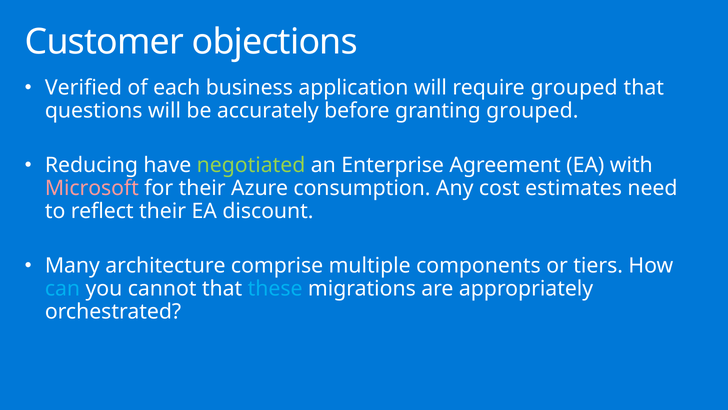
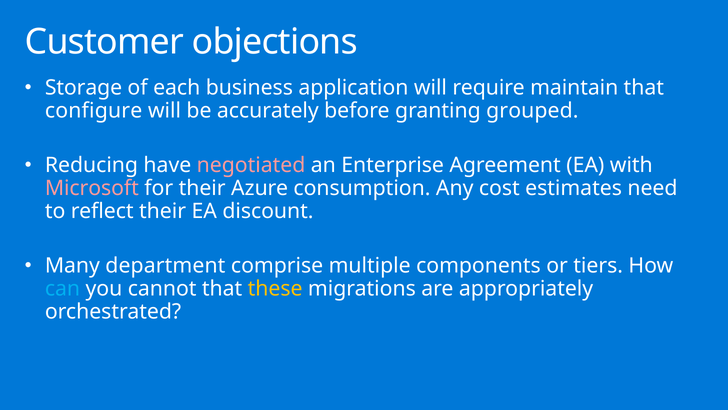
Verified: Verified -> Storage
require grouped: grouped -> maintain
questions: questions -> configure
negotiated colour: light green -> pink
architecture: architecture -> department
these colour: light blue -> yellow
